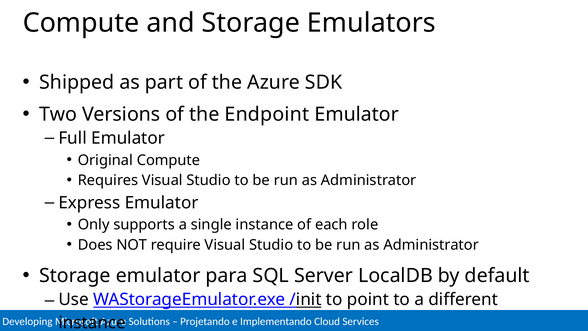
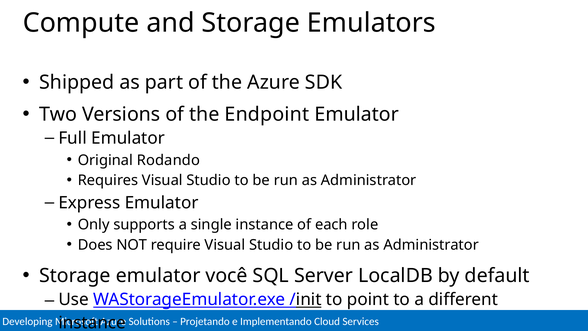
Original Compute: Compute -> Rodando
para: para -> você
